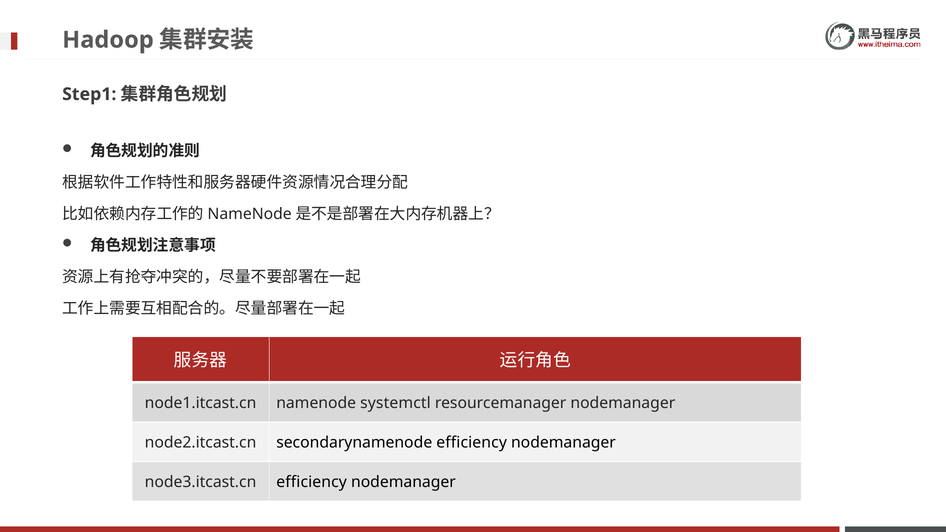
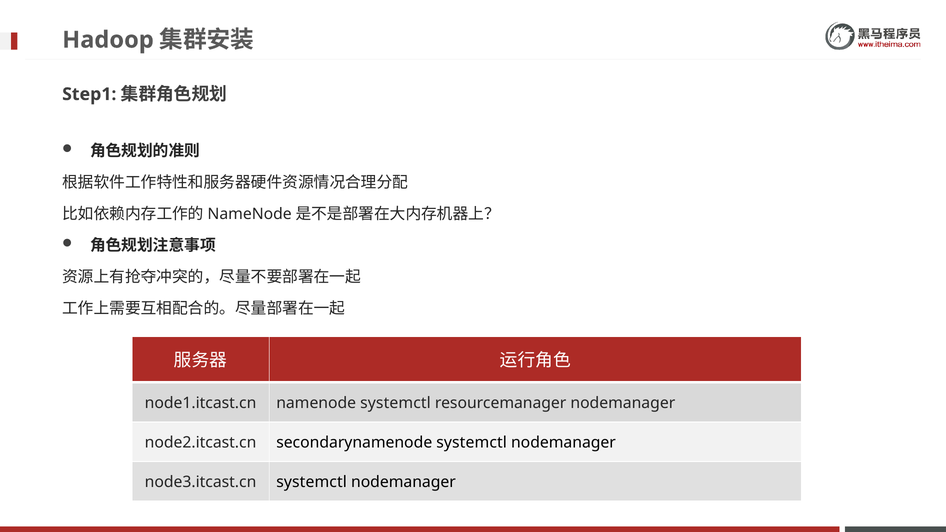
secondarynamenode efficiency: efficiency -> systemctl
node3.itcast.cn efficiency: efficiency -> systemctl
